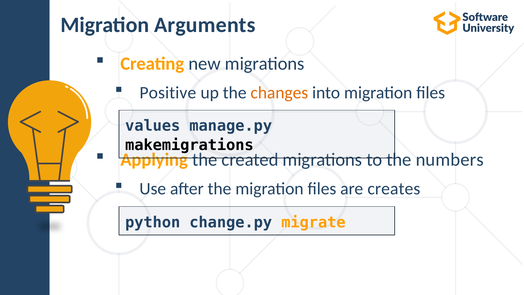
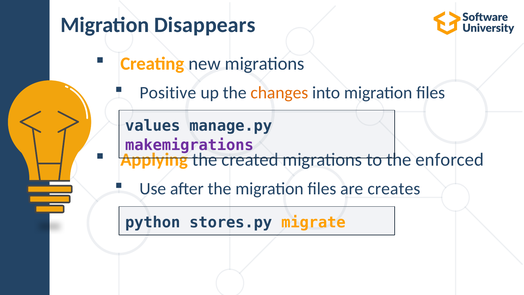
Arguments: Arguments -> Disappears
makemigrations colour: black -> purple
numbers: numbers -> enforced
change.py: change.py -> stores.py
